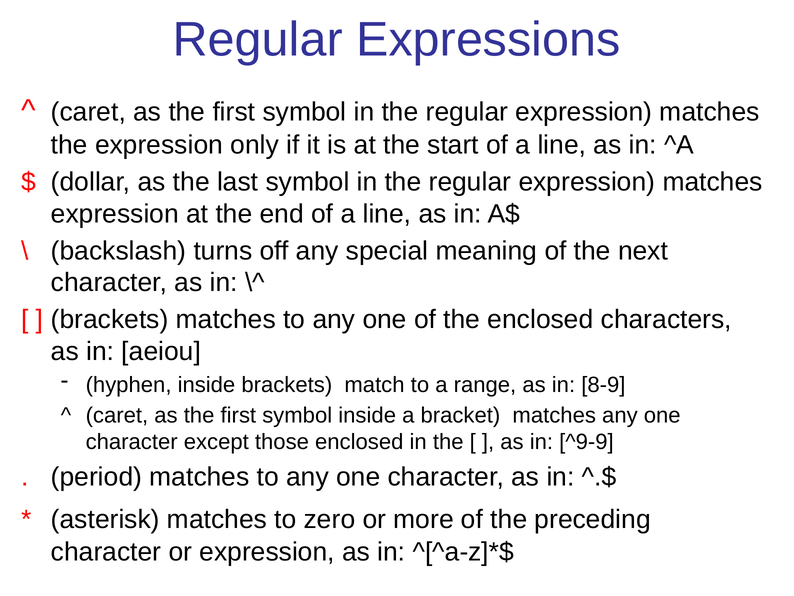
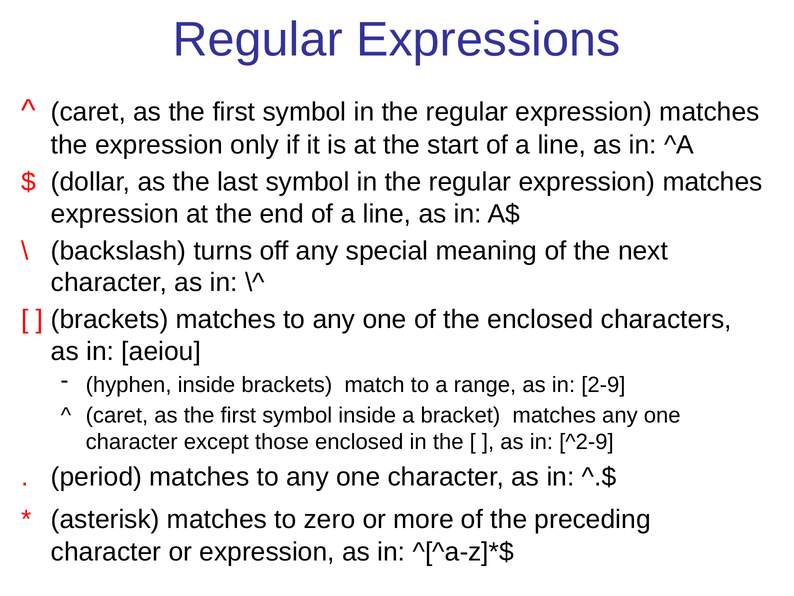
8-9: 8-9 -> 2-9
^9-9: ^9-9 -> ^2-9
